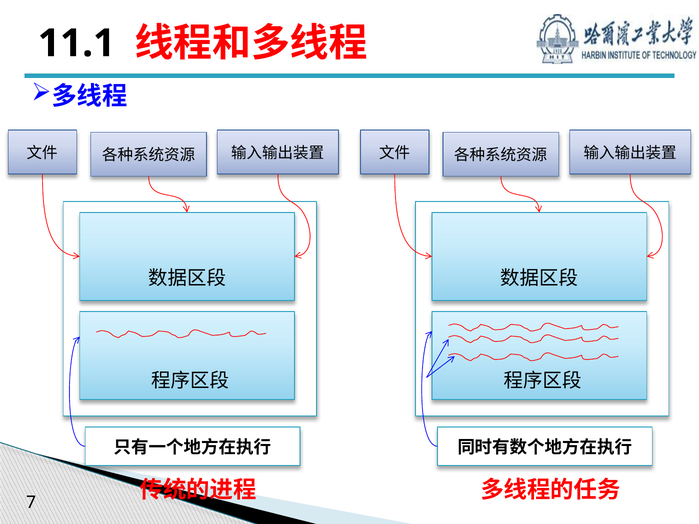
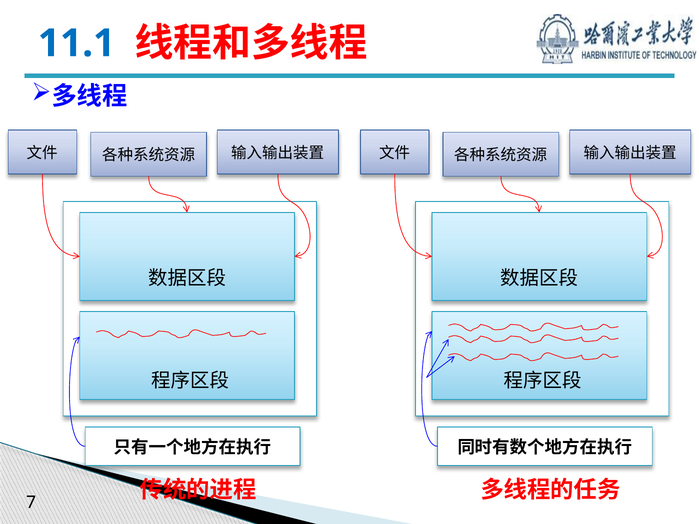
11.1 colour: black -> blue
